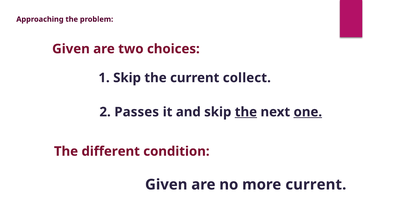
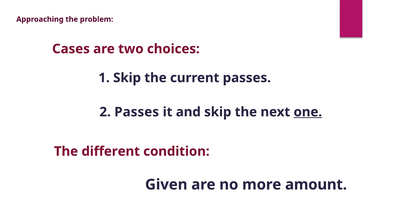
Given at (71, 49): Given -> Cases
current collect: collect -> passes
the at (246, 112) underline: present -> none
more current: current -> amount
